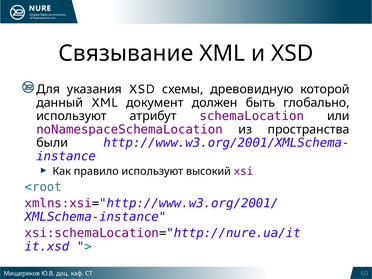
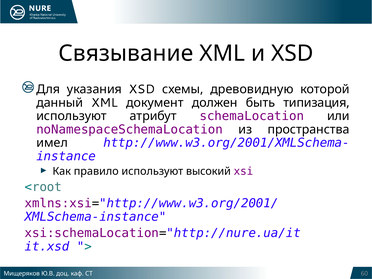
глобально: глобально -> типизация
были: были -> имел
